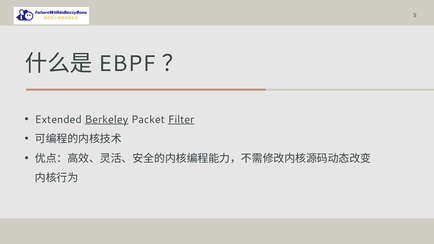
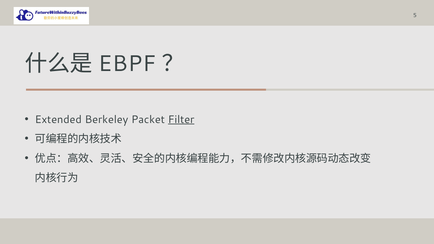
Berkeley underline: present -> none
